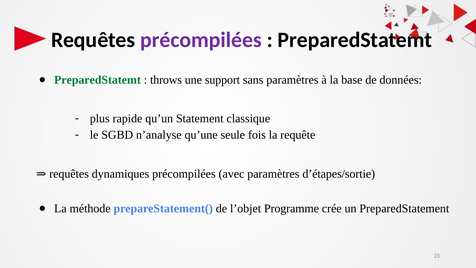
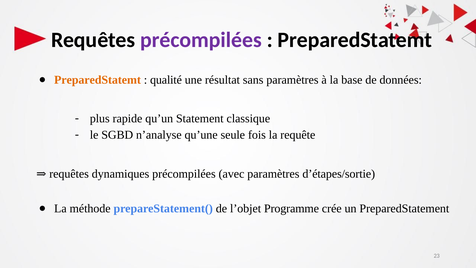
PreparedStatemt at (98, 80) colour: green -> orange
throws: throws -> qualité
support: support -> résultat
